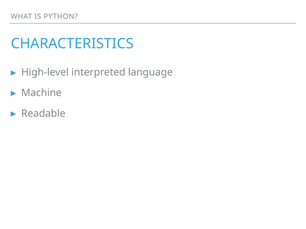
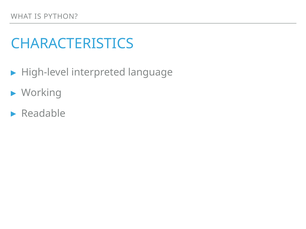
Machine: Machine -> Working
